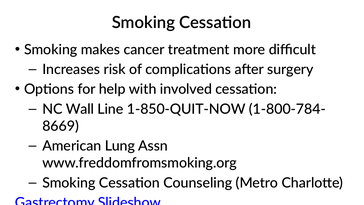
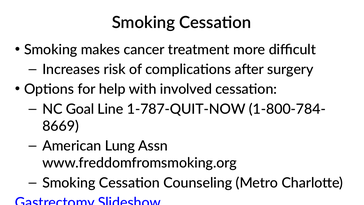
Wall: Wall -> Goal
1-850-QUIT-NOW: 1-850-QUIT-NOW -> 1-787-QUIT-NOW
